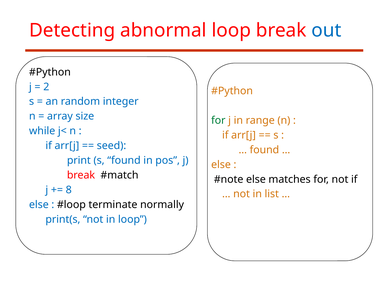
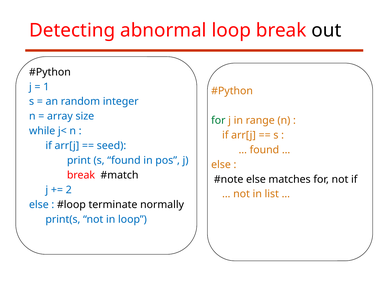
out colour: blue -> black
2: 2 -> 1
8: 8 -> 2
